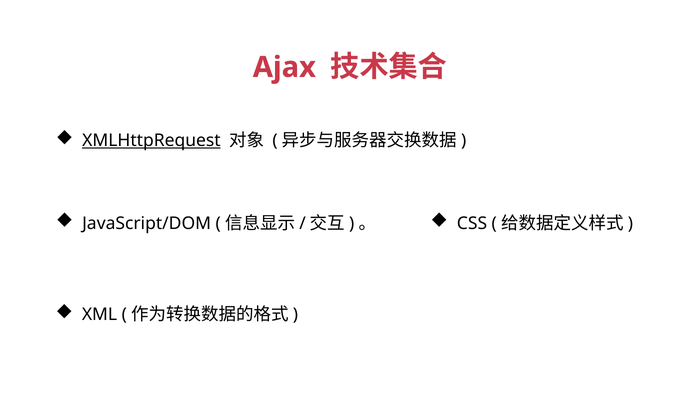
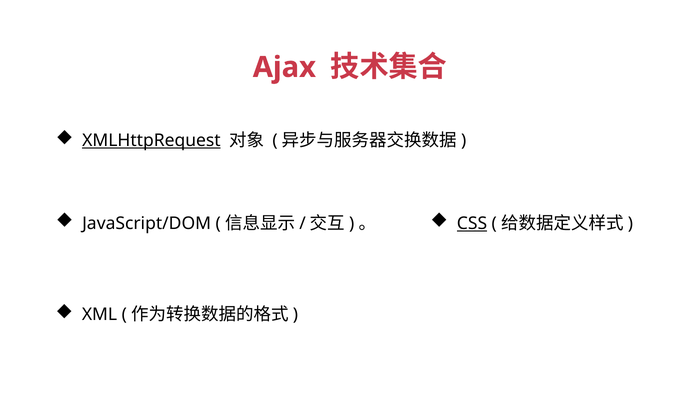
CSS underline: none -> present
